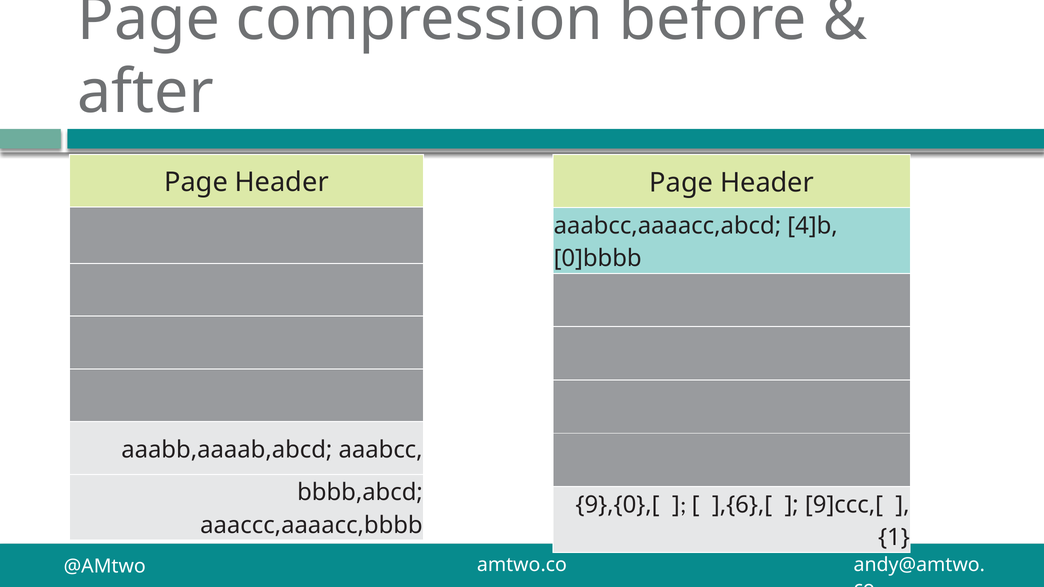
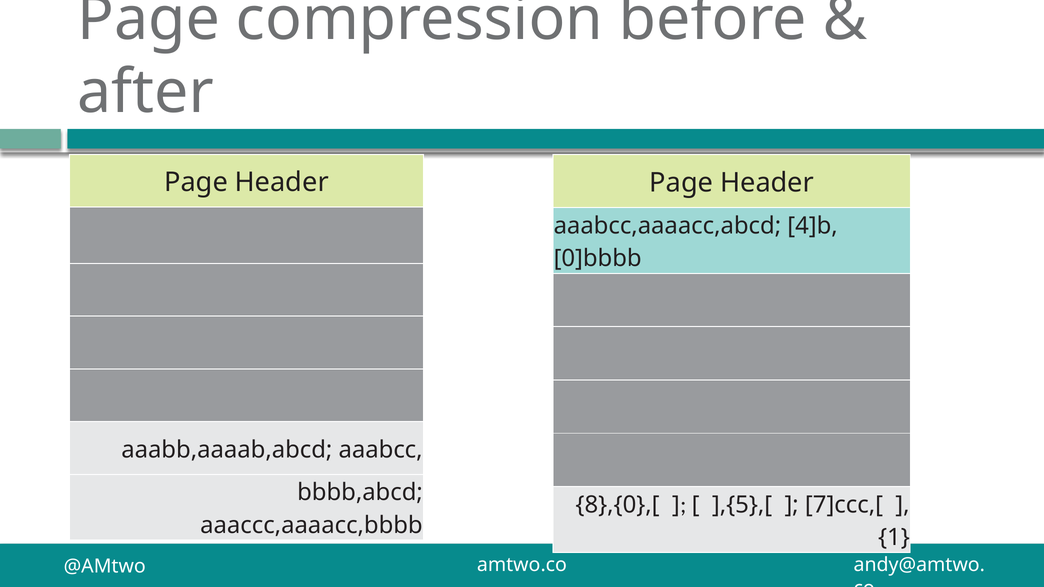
9},{0},[: 9},{0},[ -> 8},{0},[
],{6},[: ],{6},[ -> ],{5},[
9]ccc,[: 9]ccc,[ -> 7]ccc,[
